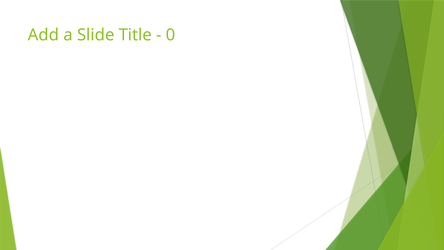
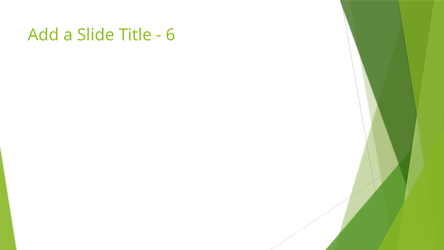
0: 0 -> 6
